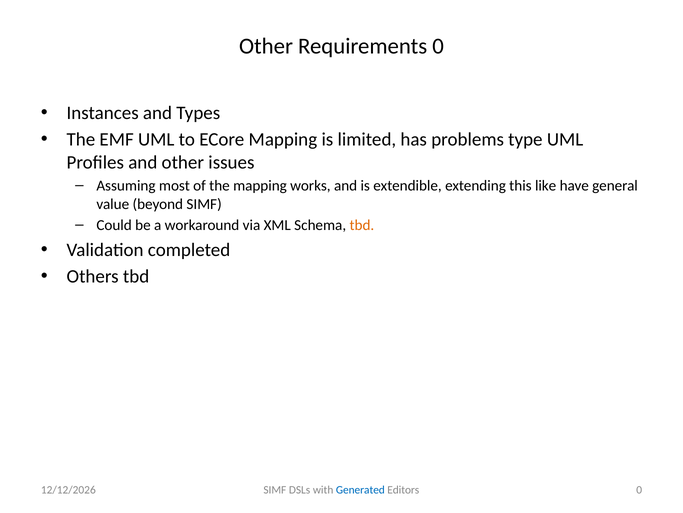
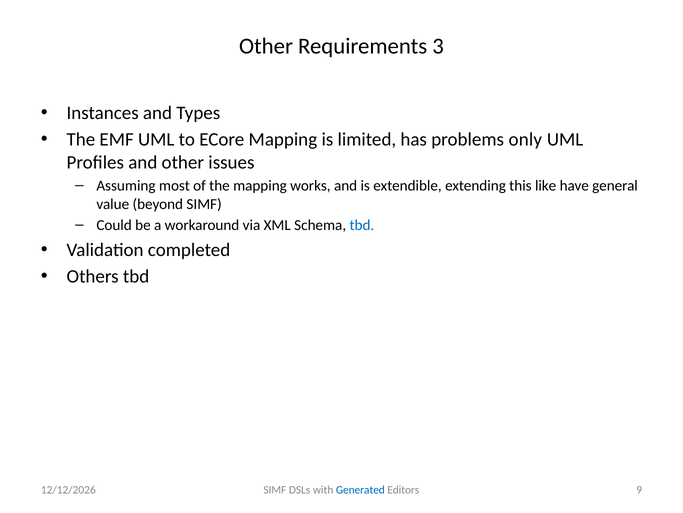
Requirements 0: 0 -> 3
type: type -> only
tbd at (362, 225) colour: orange -> blue
Editors 0: 0 -> 9
